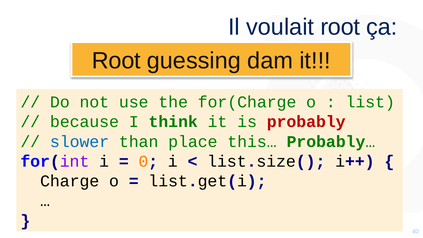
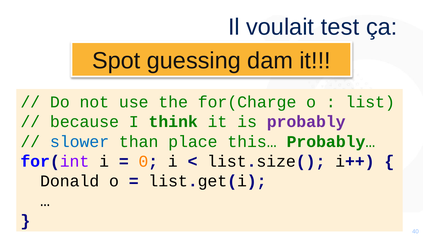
voulait root: root -> test
Root at (116, 61): Root -> Spot
probably colour: red -> purple
Charge: Charge -> Donald
